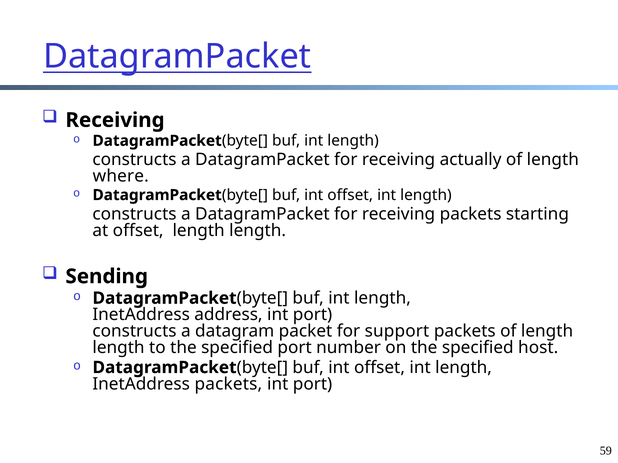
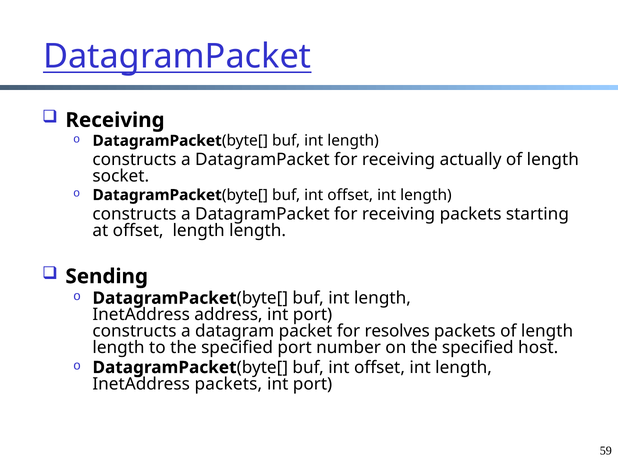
where: where -> socket
support: support -> resolves
